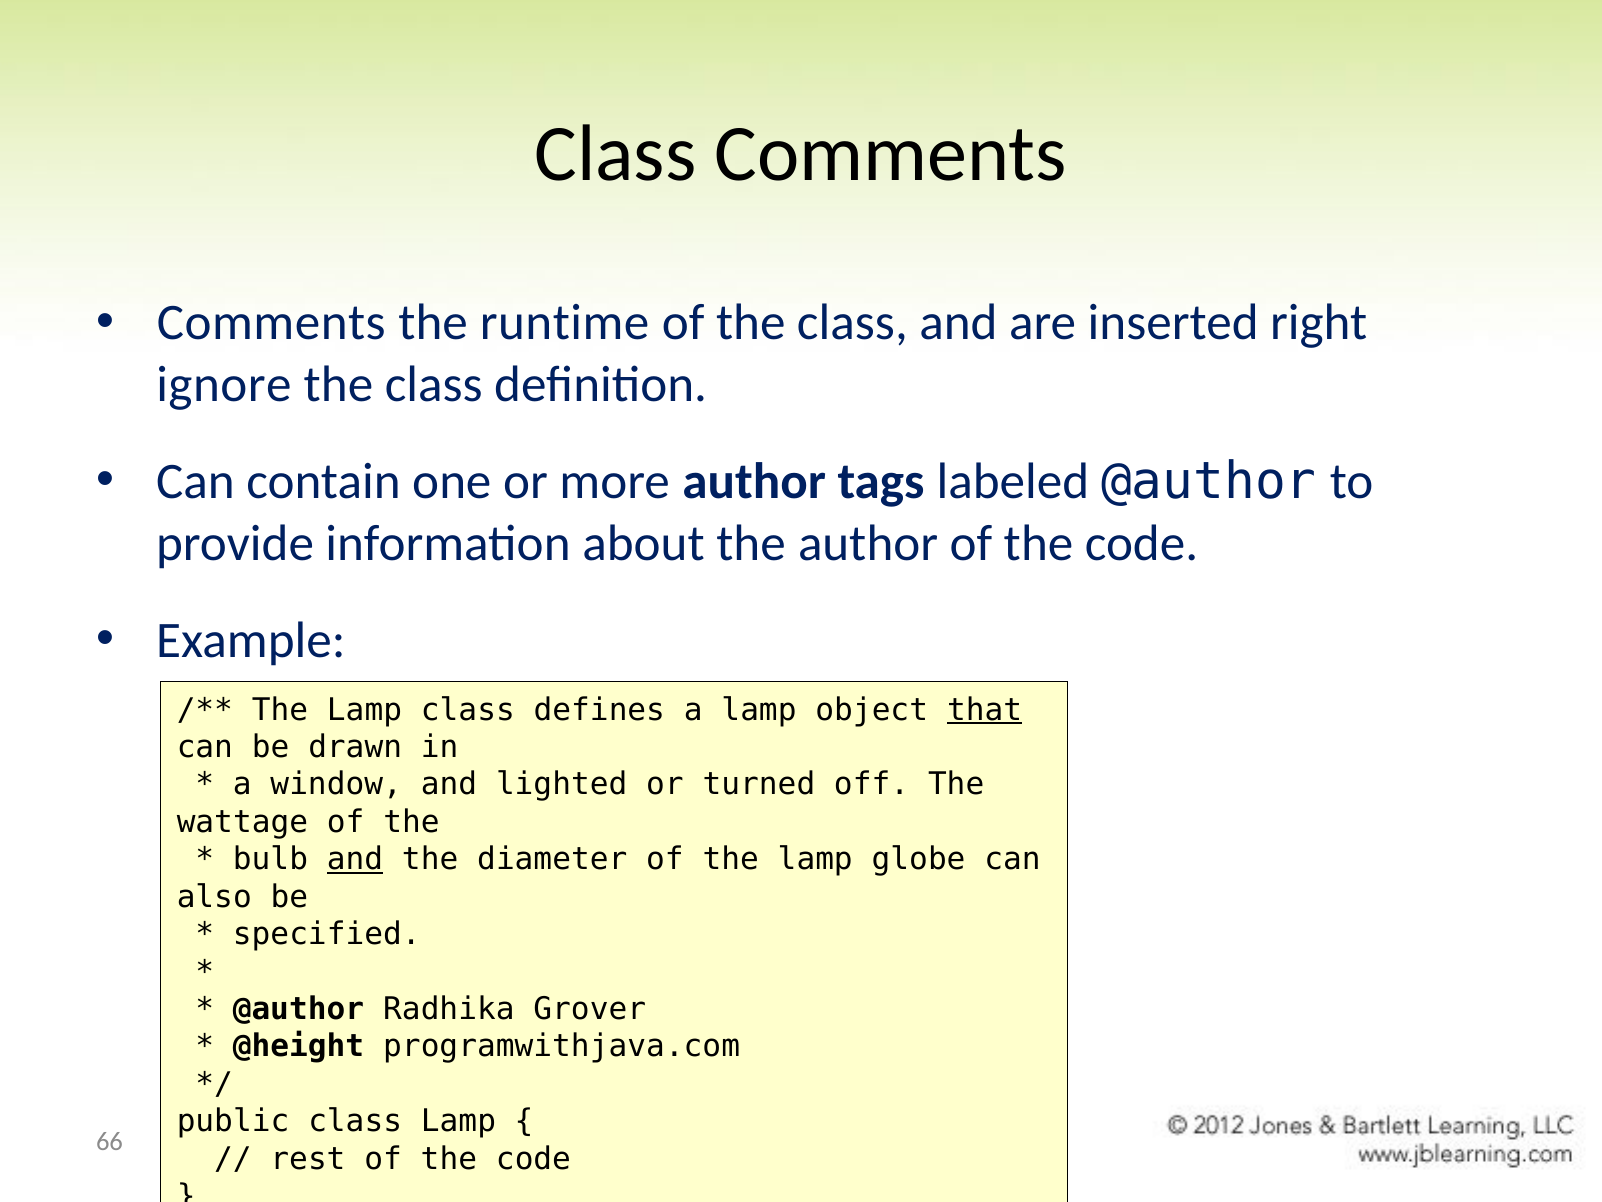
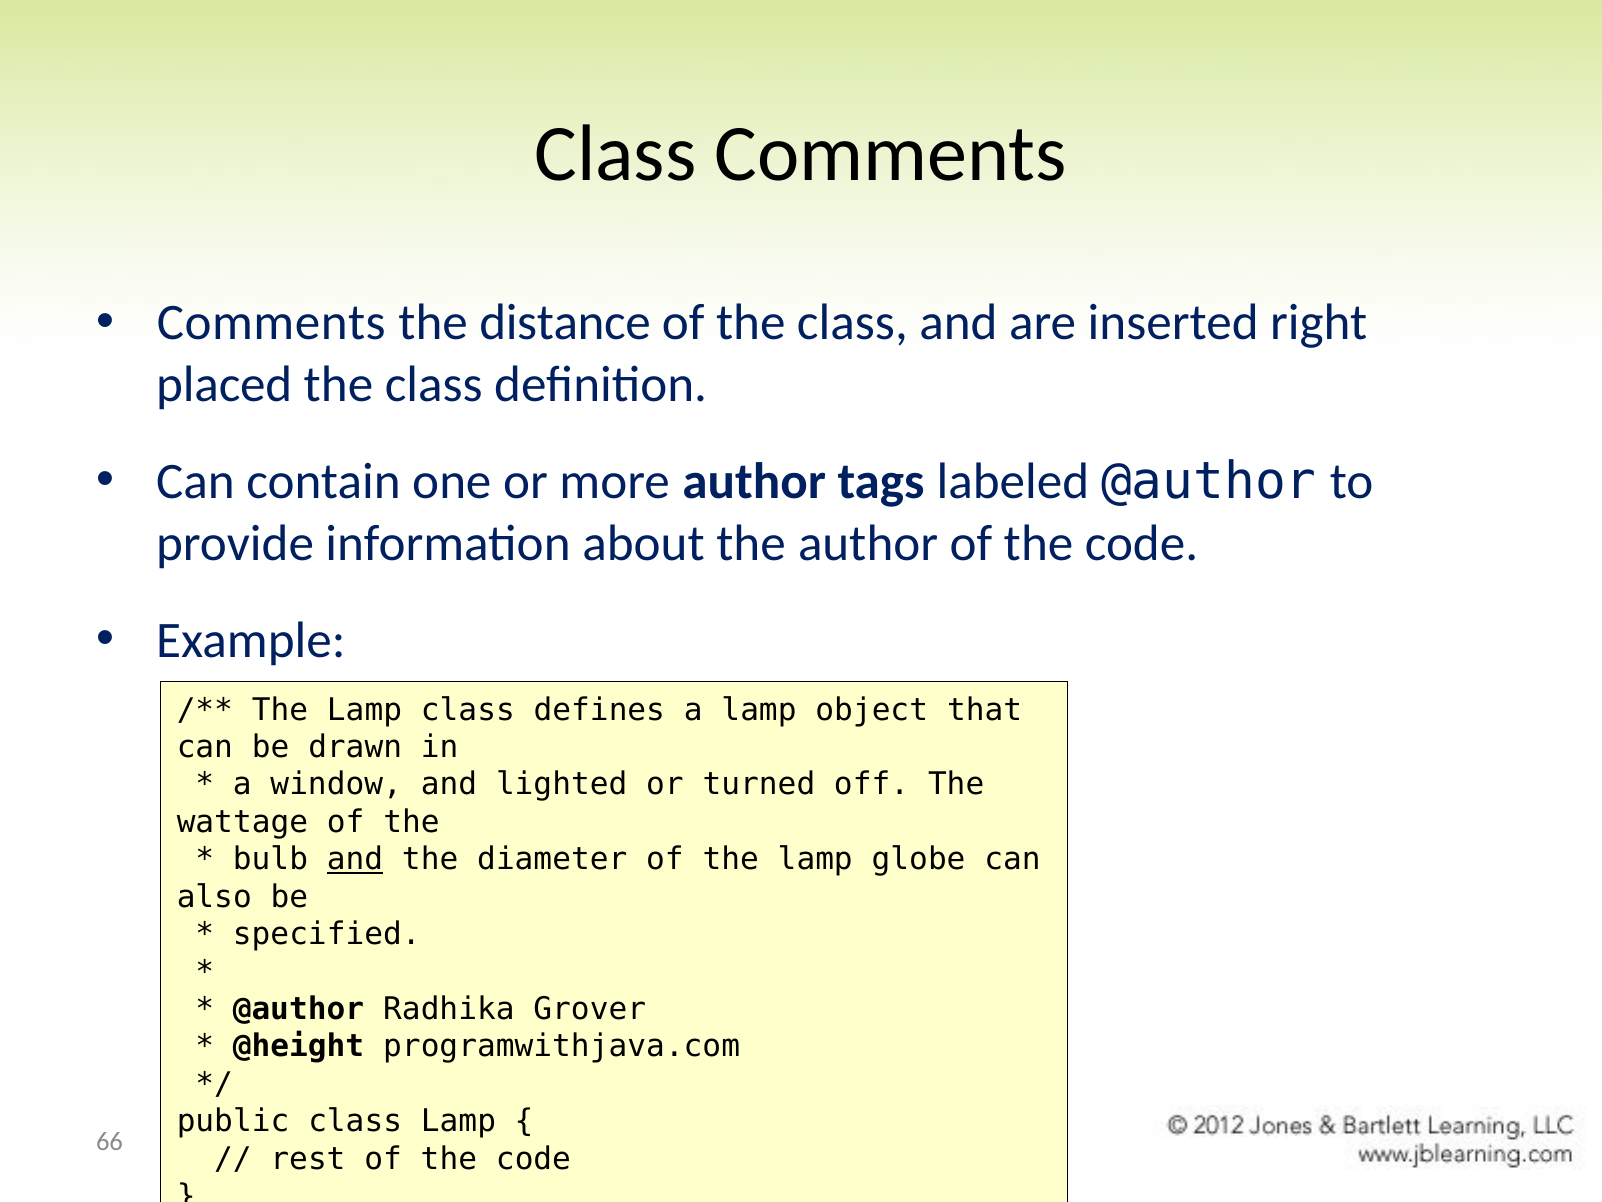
runtime: runtime -> distance
ignore: ignore -> placed
that underline: present -> none
